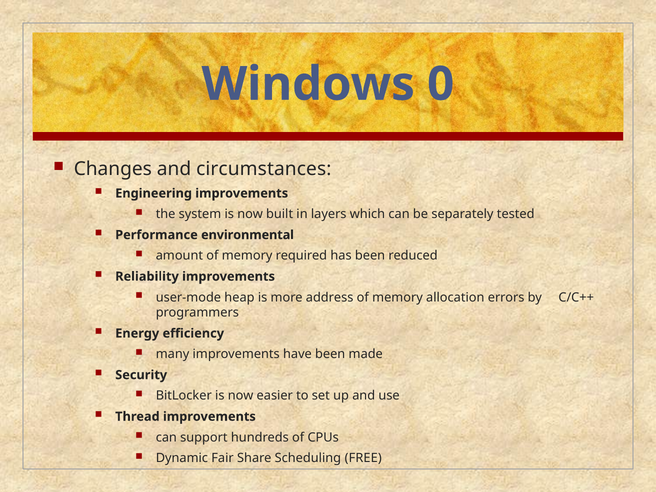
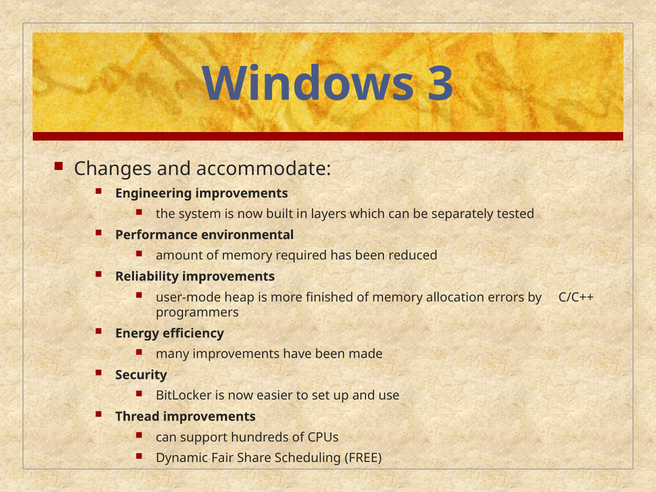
0: 0 -> 3
circumstances: circumstances -> accommodate
address: address -> finished
